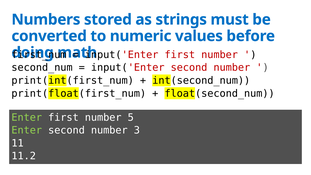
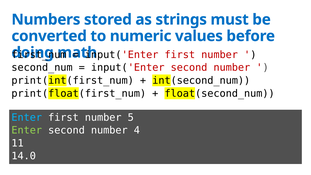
Enter at (27, 117) colour: light green -> light blue
3: 3 -> 4
11.2: 11.2 -> 14.0
